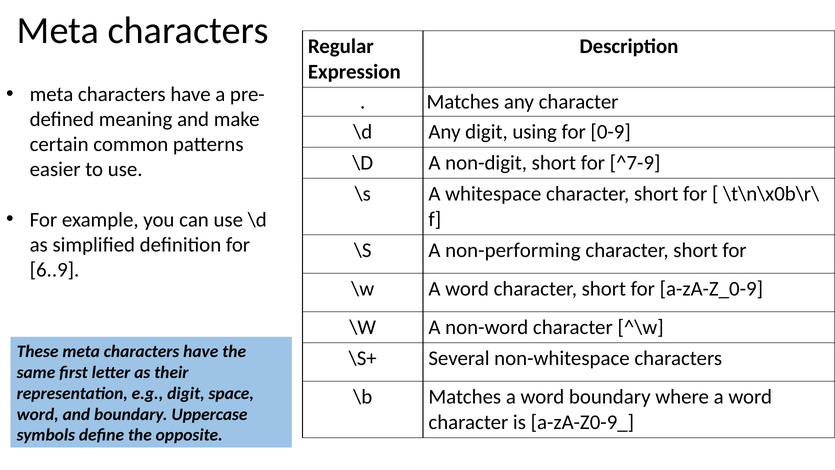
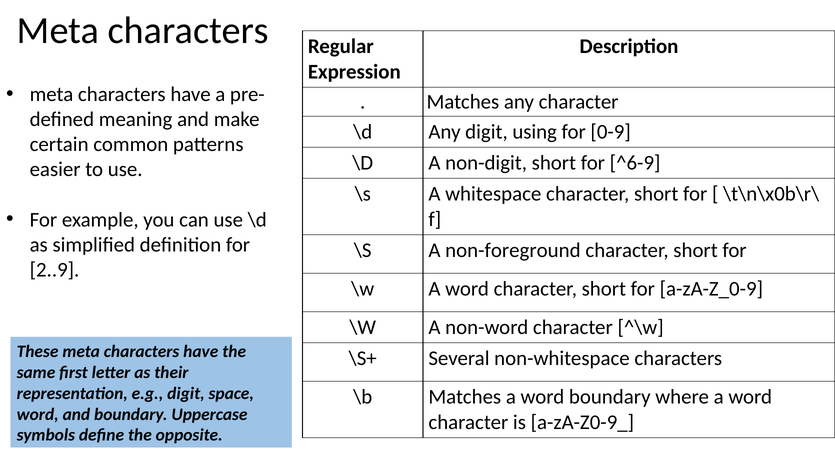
^7-9: ^7-9 -> ^6-9
non-performing: non-performing -> non-foreground
6..9: 6..9 -> 2..9
